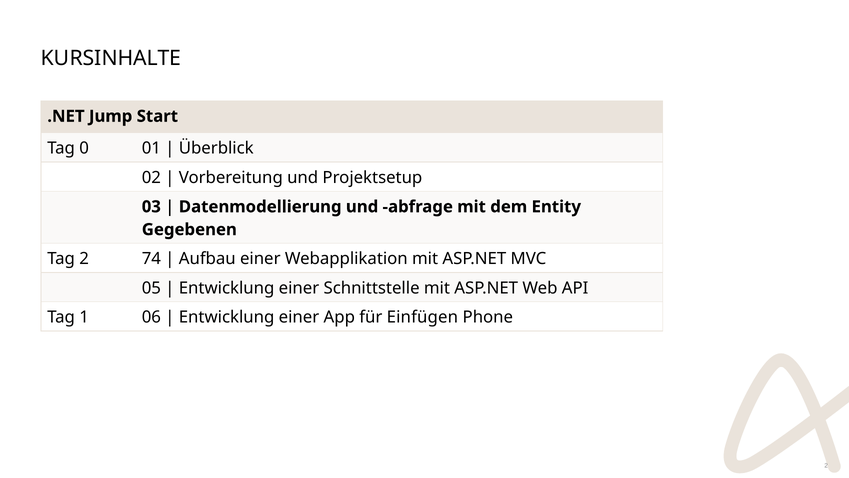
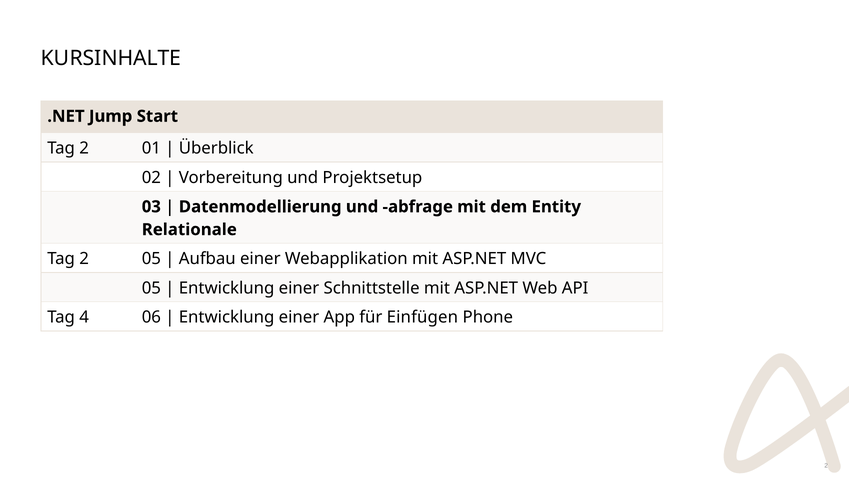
0 at (84, 148): 0 -> 2
Gegebenen: Gegebenen -> Relationale
2 74: 74 -> 05
1: 1 -> 4
